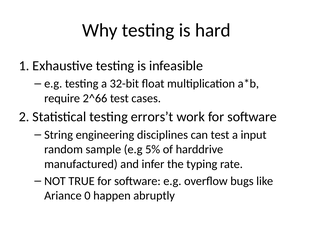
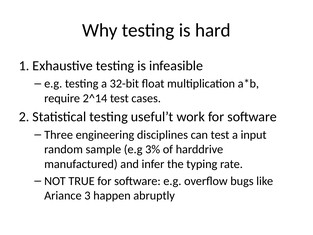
2^66: 2^66 -> 2^14
errors’t: errors’t -> useful’t
String: String -> Three
5%: 5% -> 3%
0: 0 -> 3
